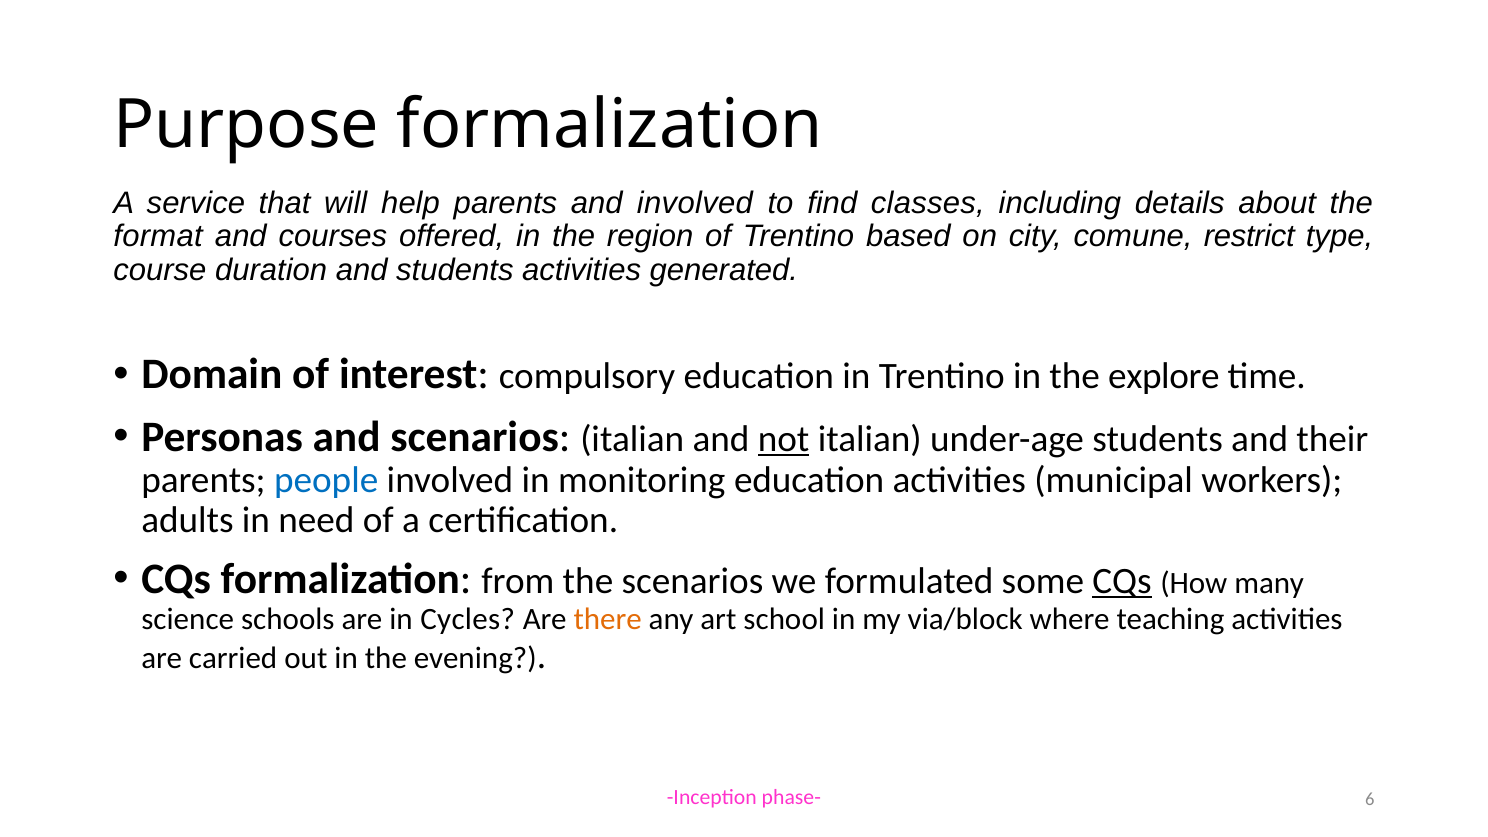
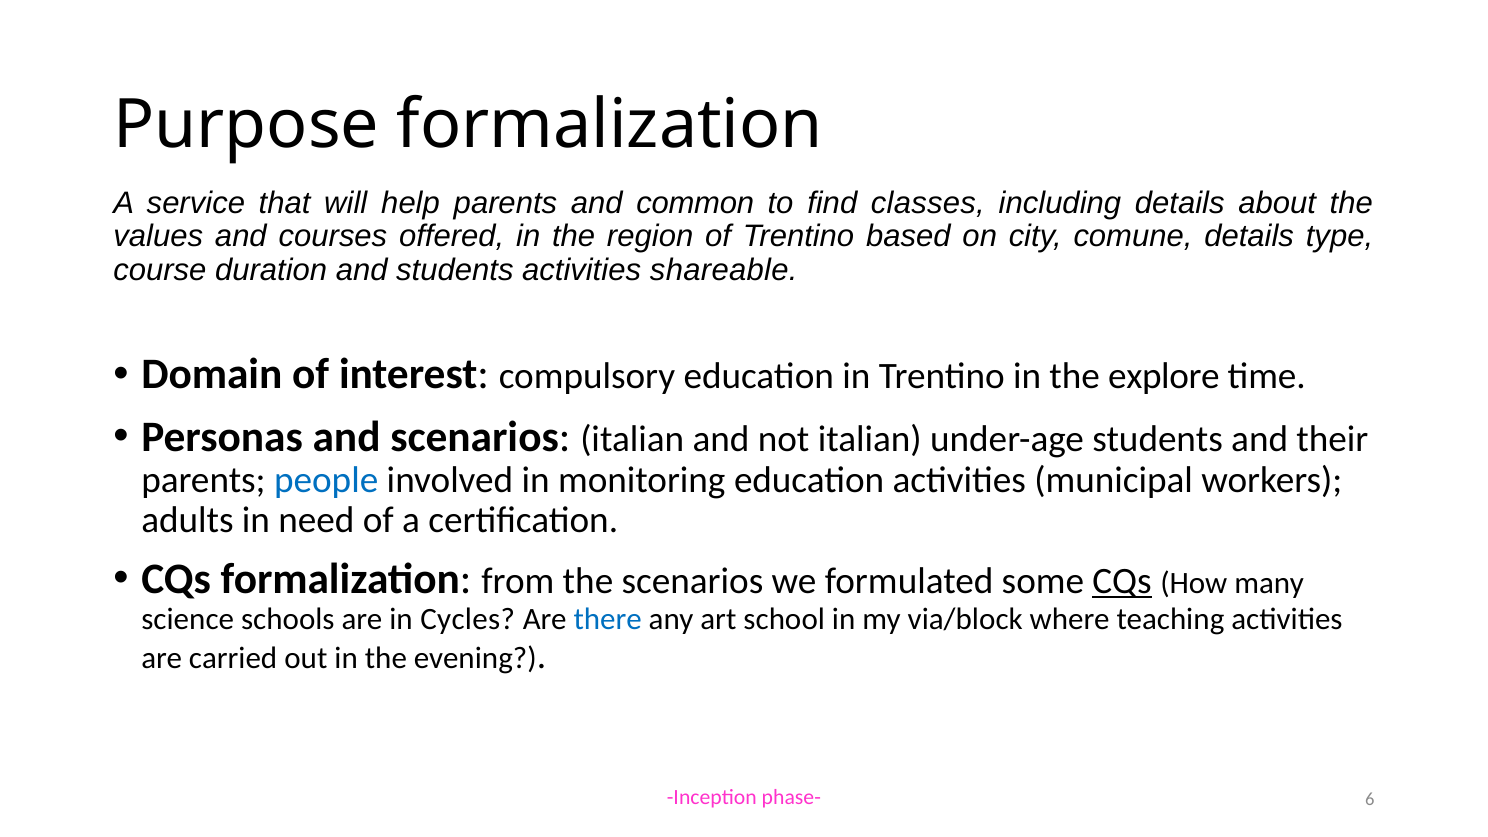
and involved: involved -> common
format: format -> values
comune restrict: restrict -> details
generated: generated -> shareable
not underline: present -> none
there colour: orange -> blue
